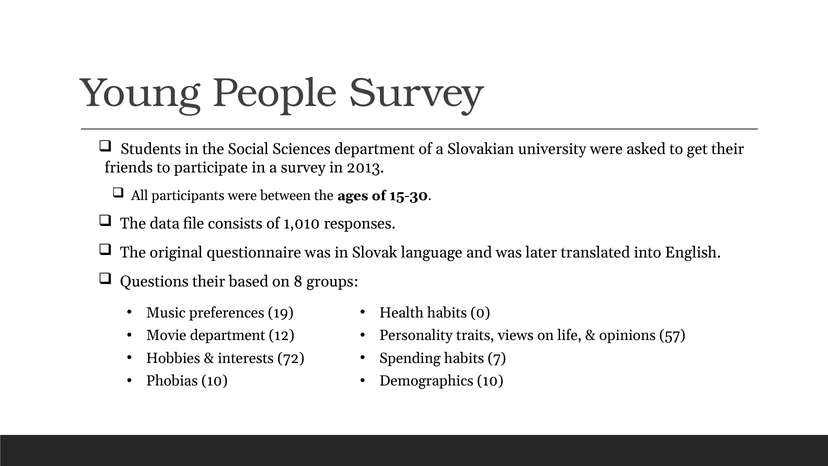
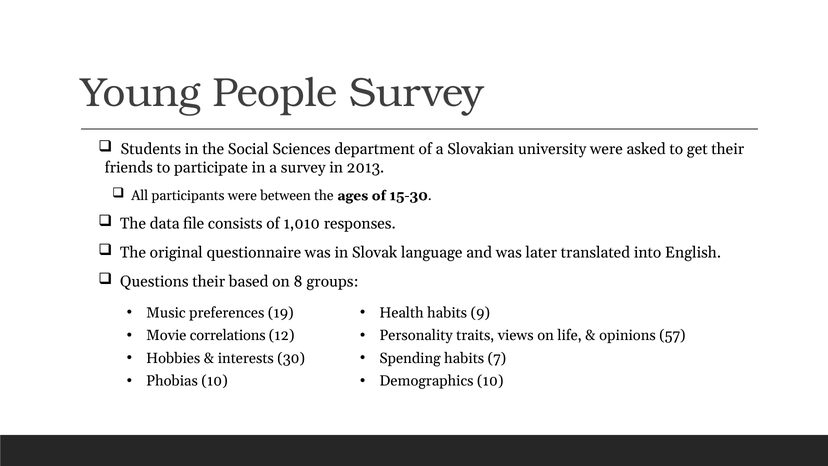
0: 0 -> 9
Movie department: department -> correlations
72: 72 -> 30
